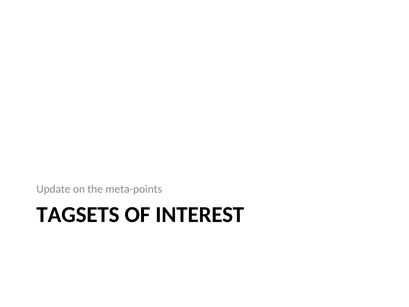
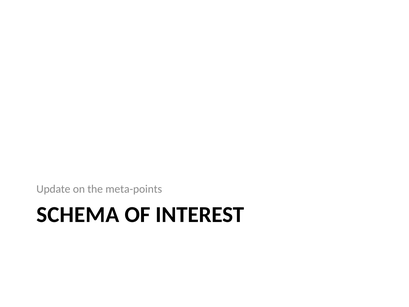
TAGSETS: TAGSETS -> SCHEMA
